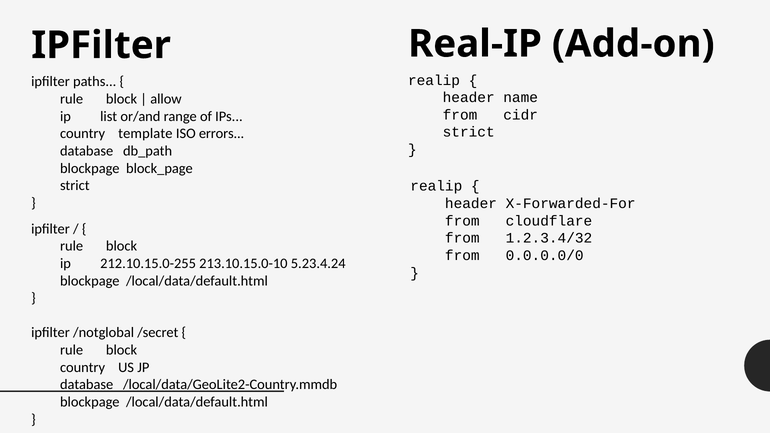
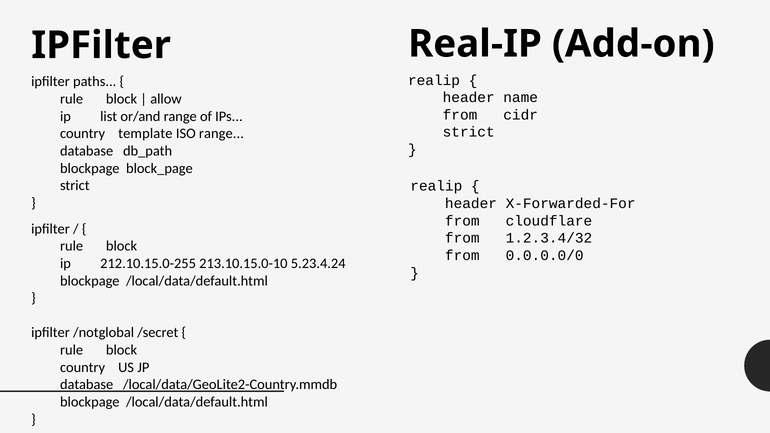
ISO errors: errors -> range
